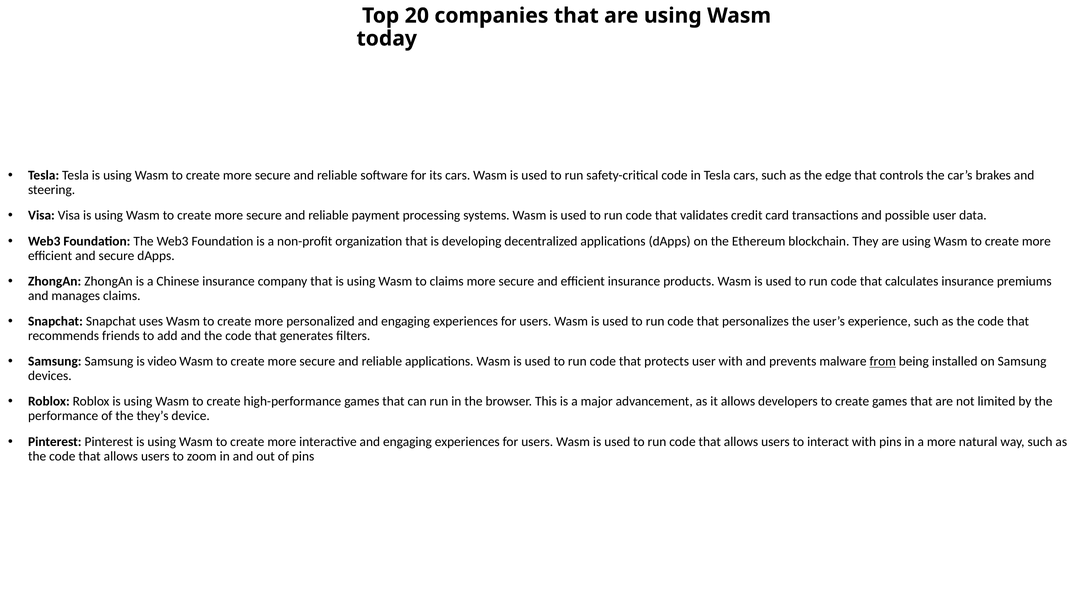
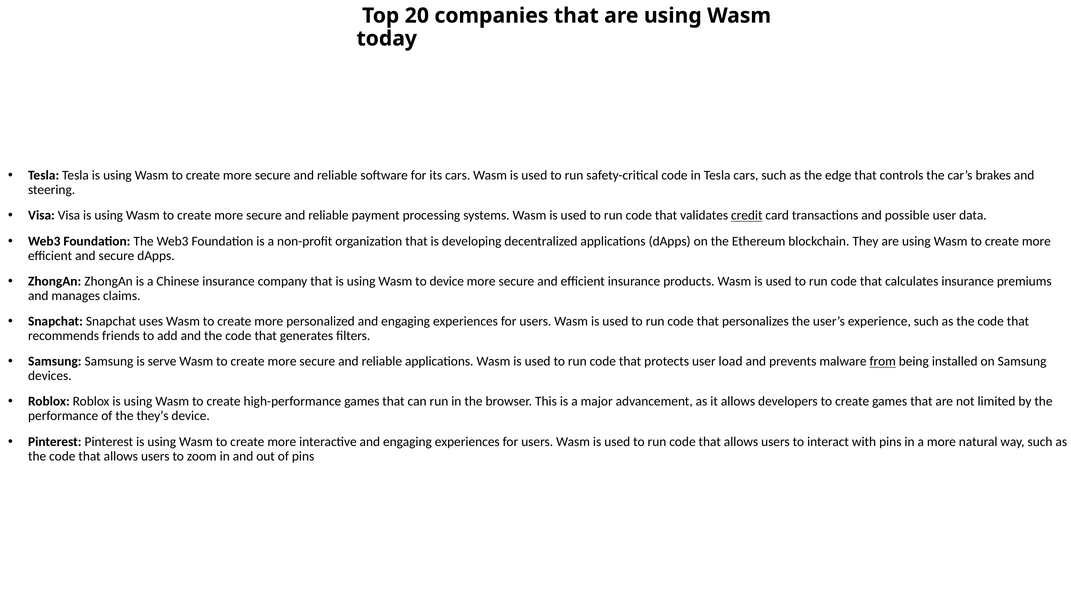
credit underline: none -> present
to claims: claims -> device
video: video -> serve
user with: with -> load
